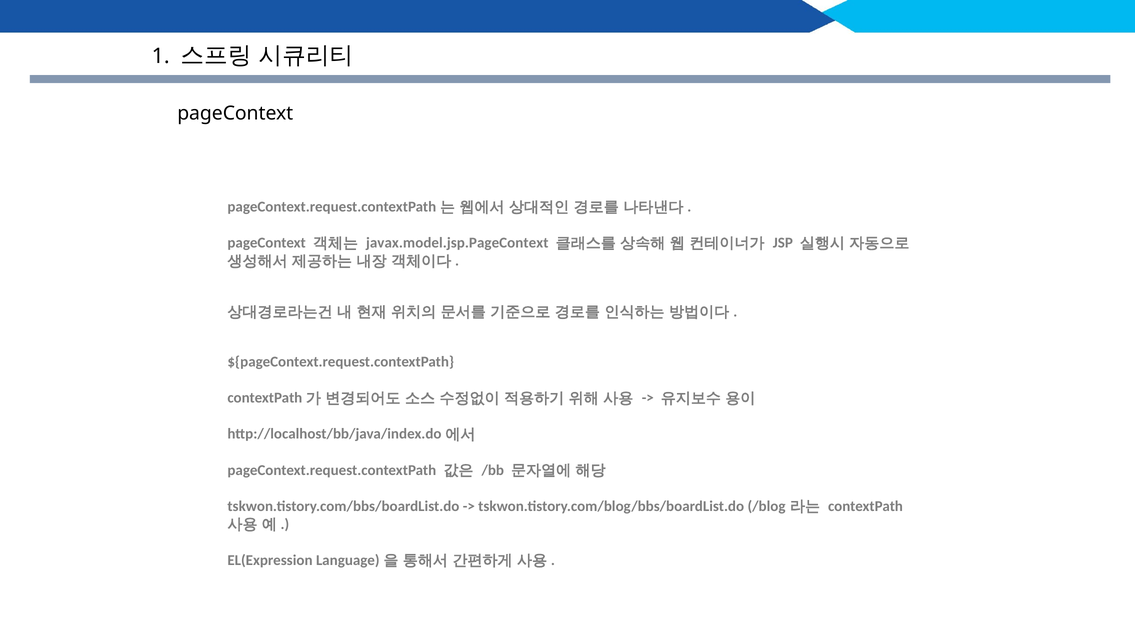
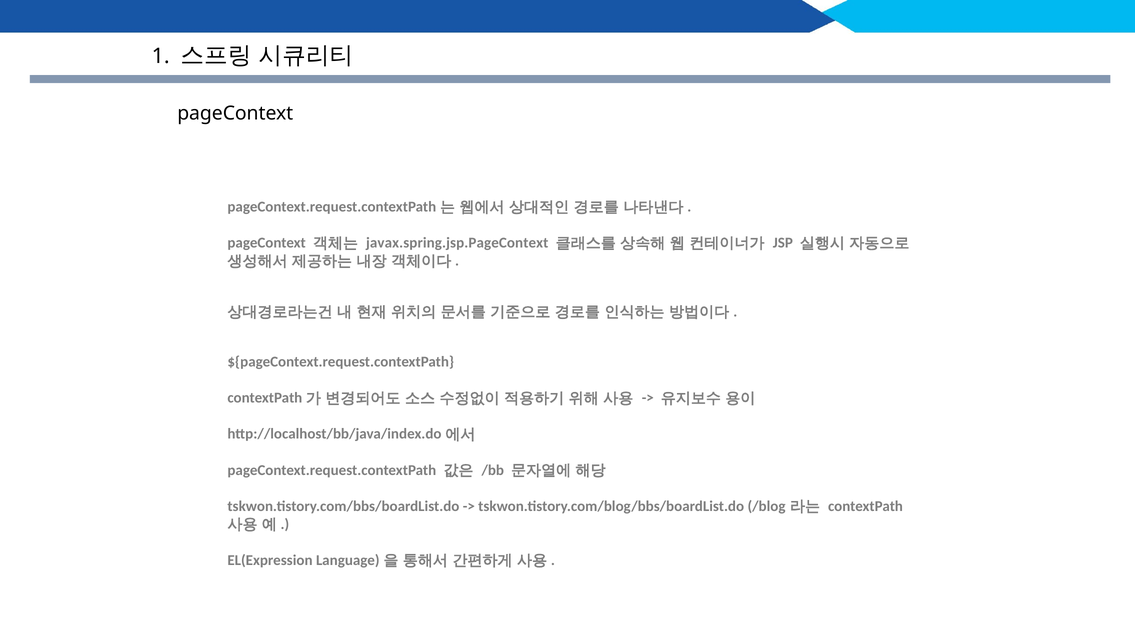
javax.model.jsp.PageContext: javax.model.jsp.PageContext -> javax.spring.jsp.PageContext
